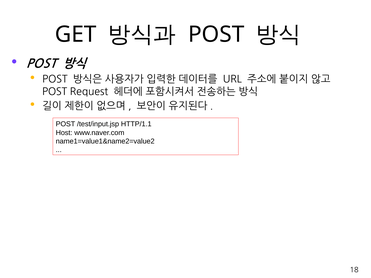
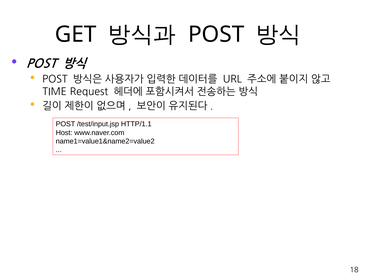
POST at (55, 92): POST -> TIME
